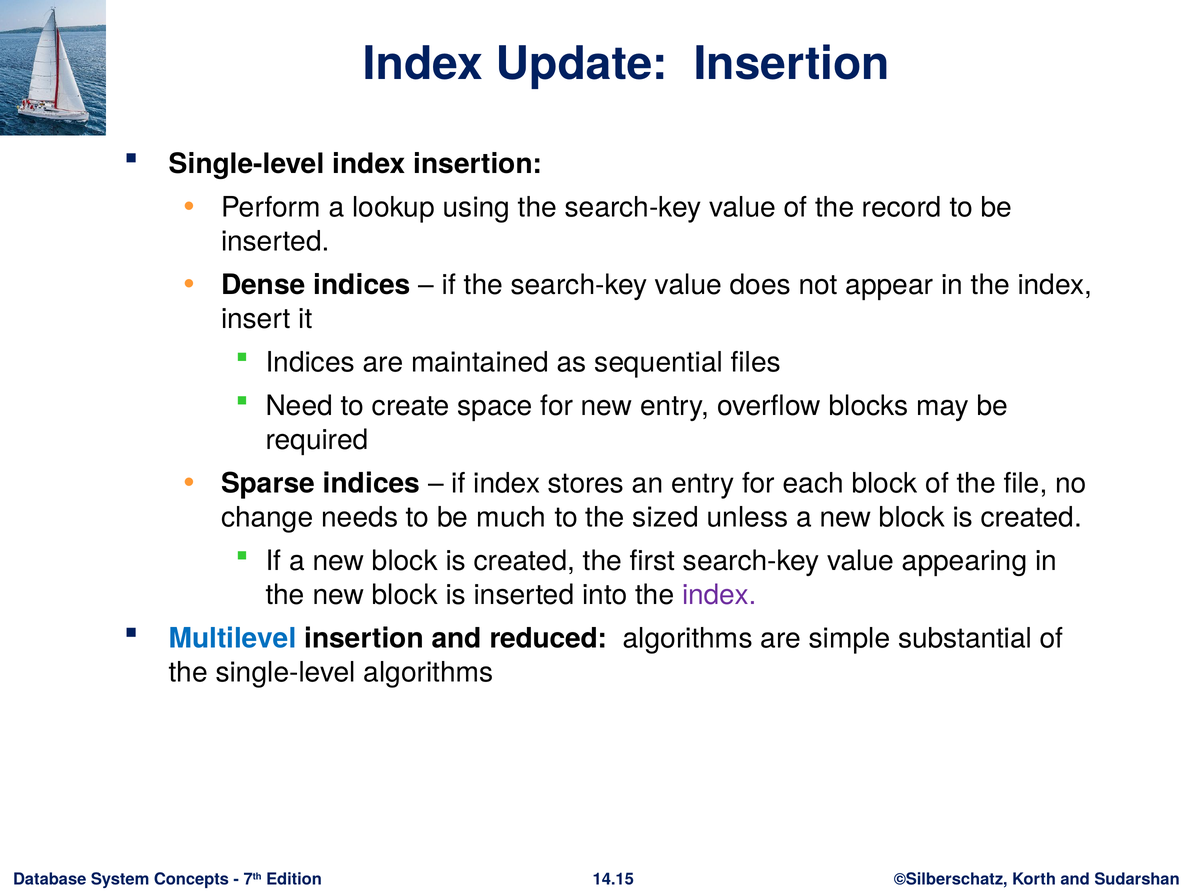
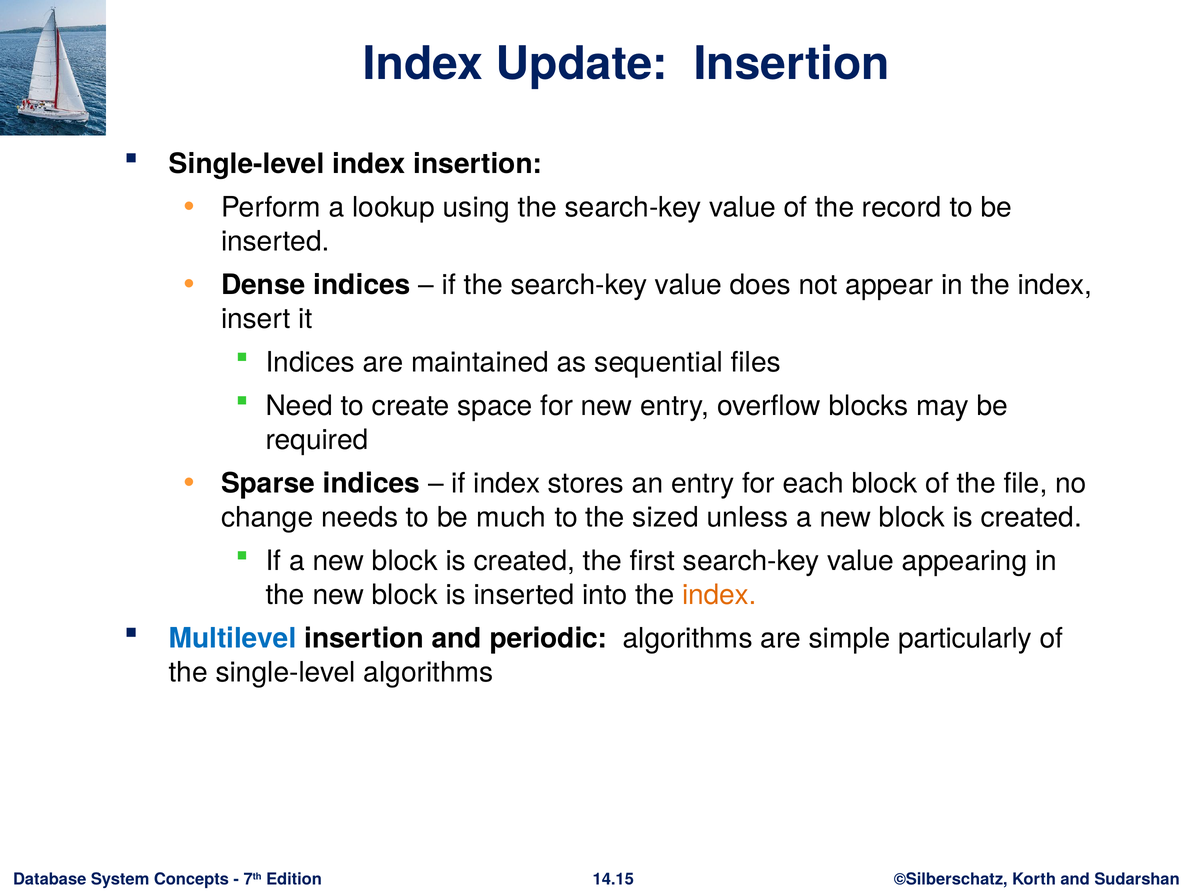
index at (719, 595) colour: purple -> orange
reduced: reduced -> periodic
substantial: substantial -> particularly
